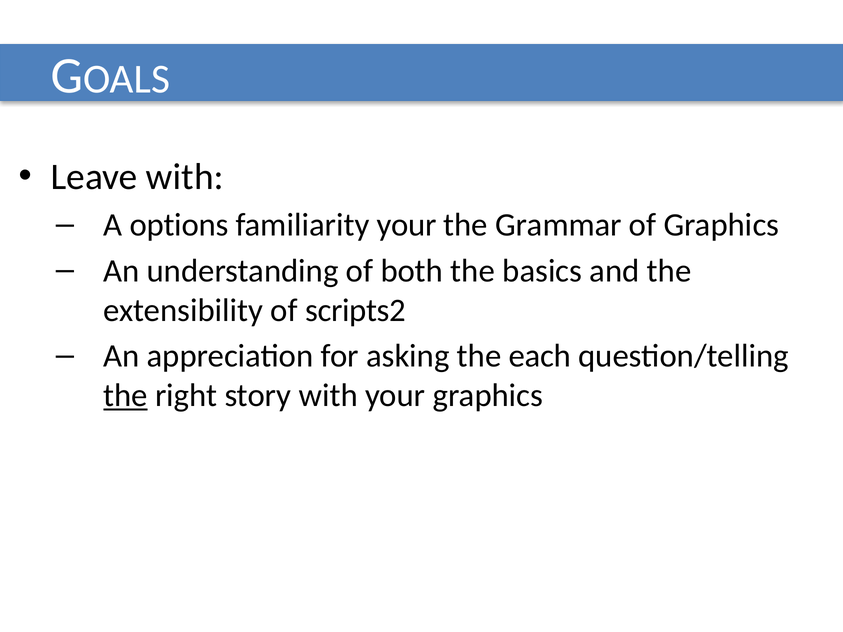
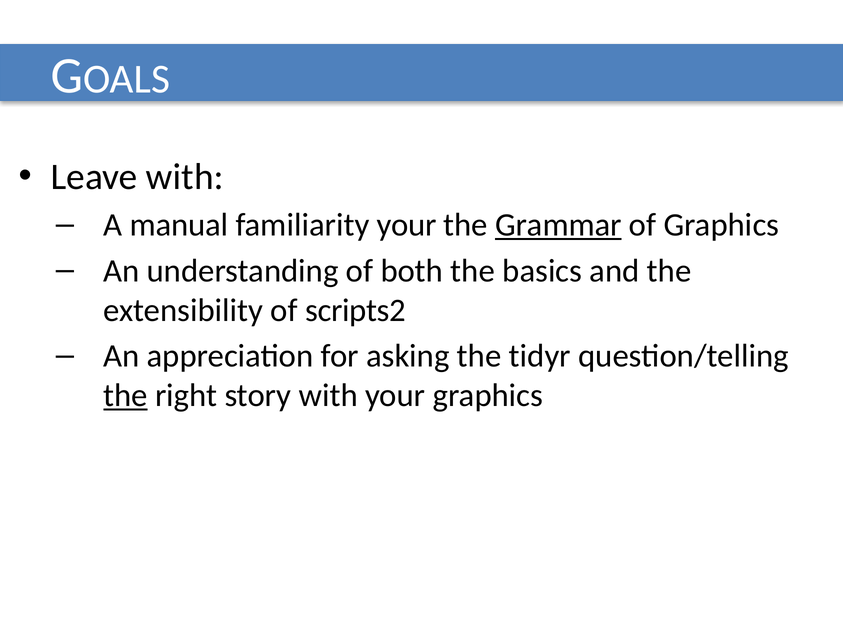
options: options -> manual
Grammar underline: none -> present
each: each -> tidyr
